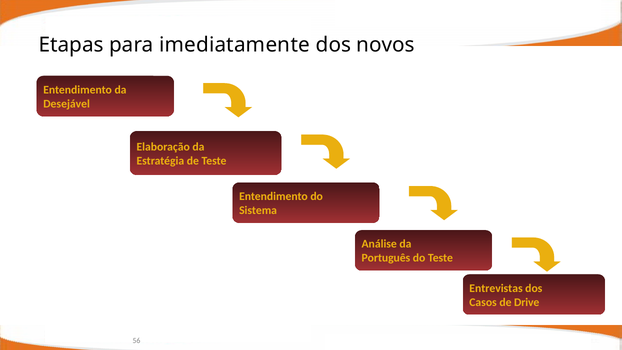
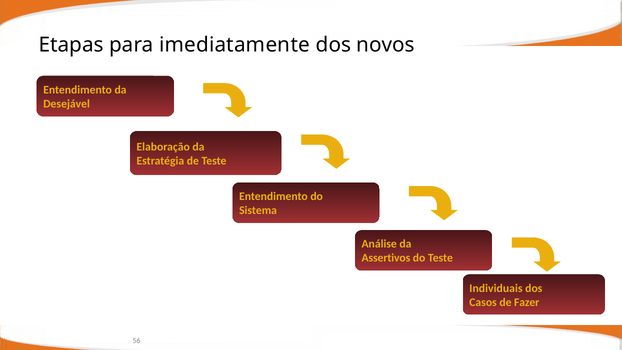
Português: Português -> Assertivos
Entrevistas: Entrevistas -> Individuais
Drive: Drive -> Fazer
